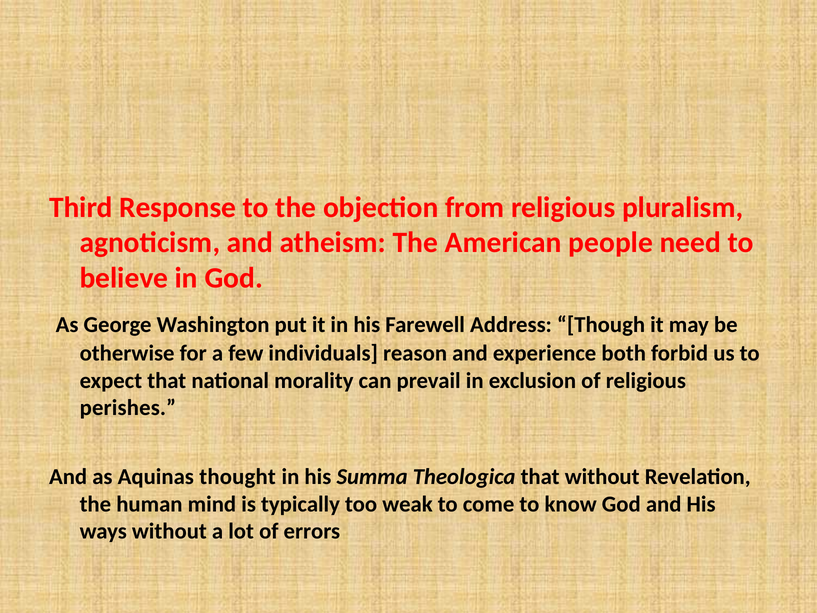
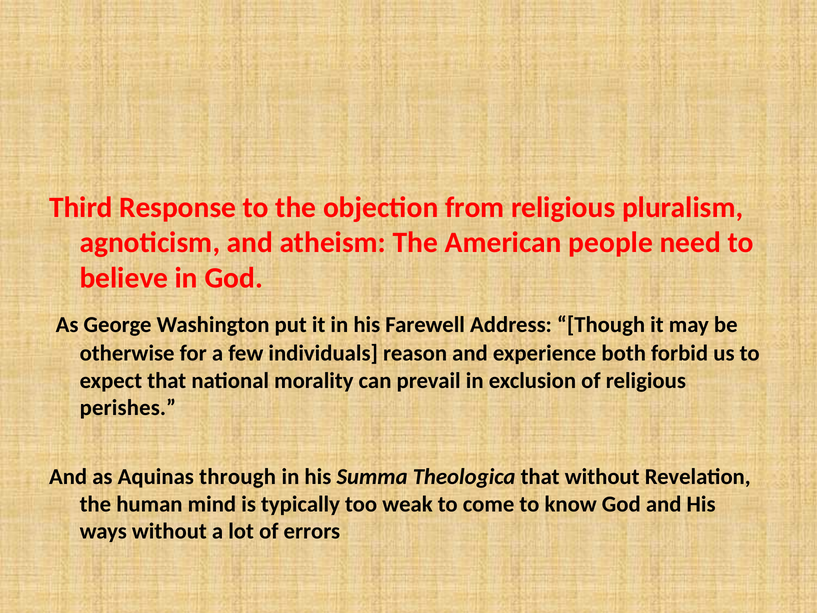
thought: thought -> through
